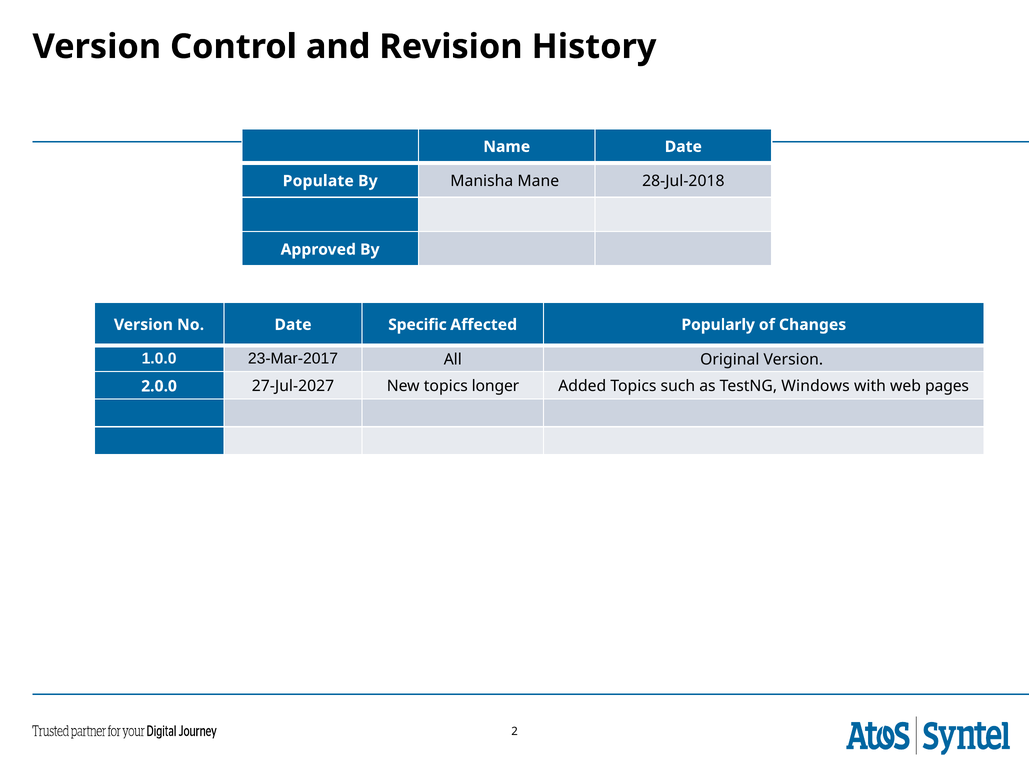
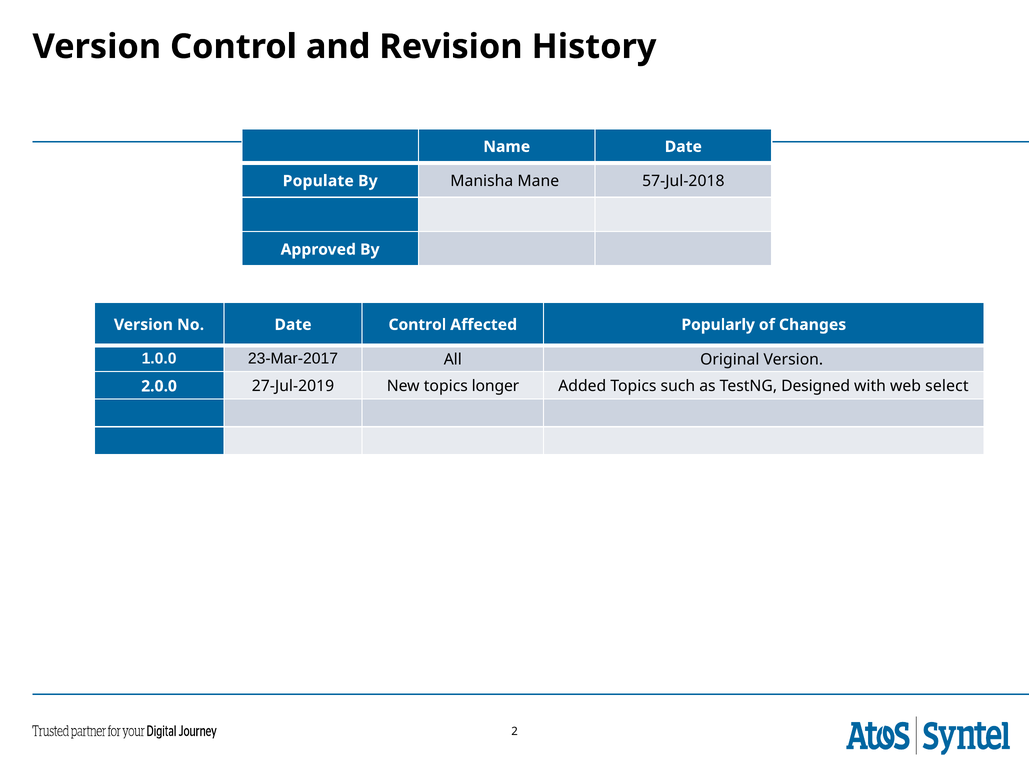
28-Jul-2018: 28-Jul-2018 -> 57-Jul-2018
Date Specific: Specific -> Control
27-Jul-2027: 27-Jul-2027 -> 27-Jul-2019
Windows: Windows -> Designed
pages: pages -> select
